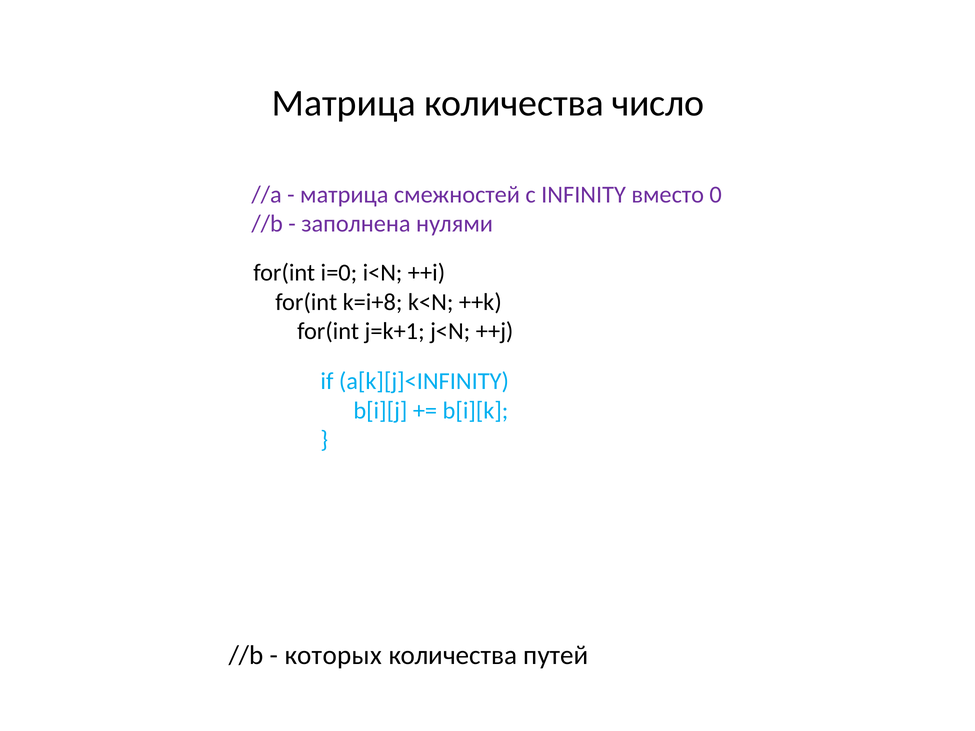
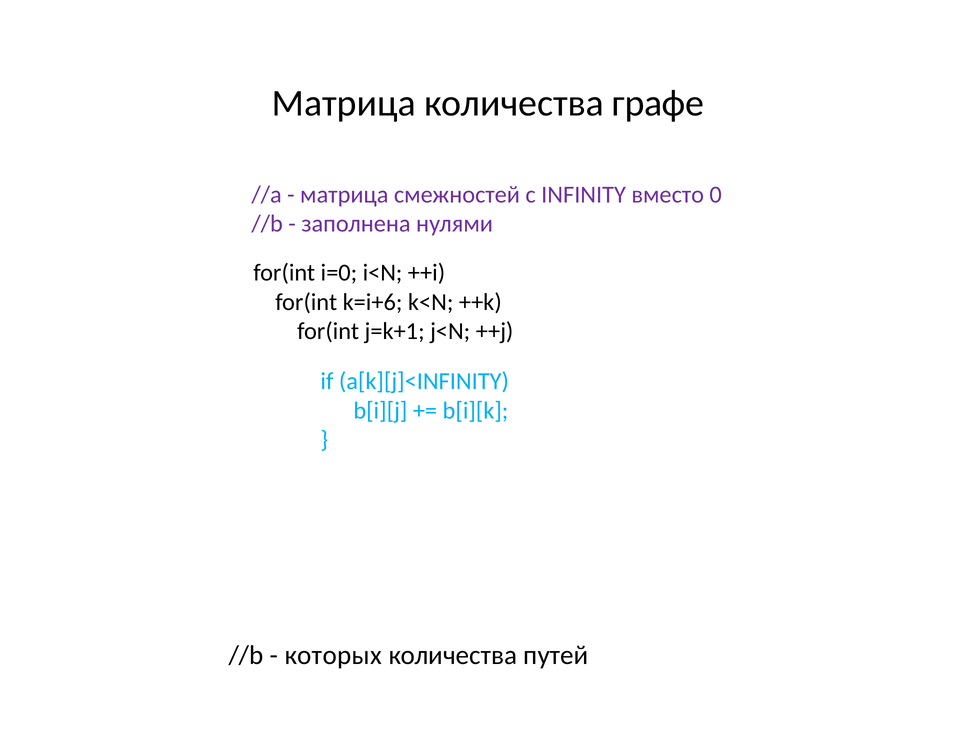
число: число -> графе
k=i+8: k=i+8 -> k=i+6
